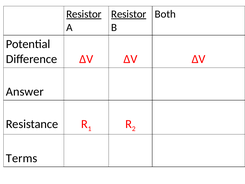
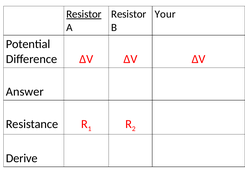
Resistor at (129, 14) underline: present -> none
Both: Both -> Your
Terms: Terms -> Derive
